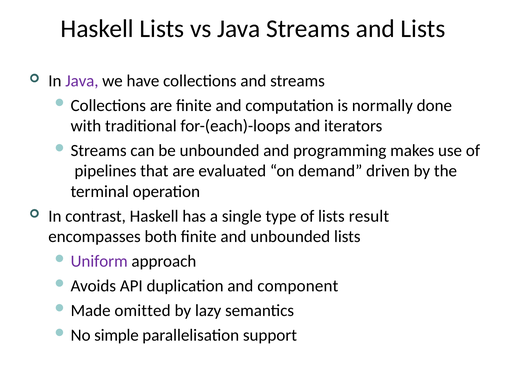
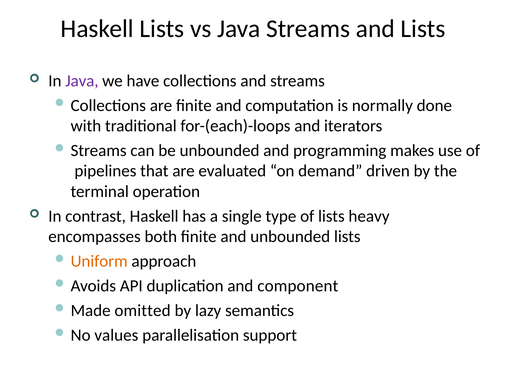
result: result -> heavy
Uniform colour: purple -> orange
simple: simple -> values
